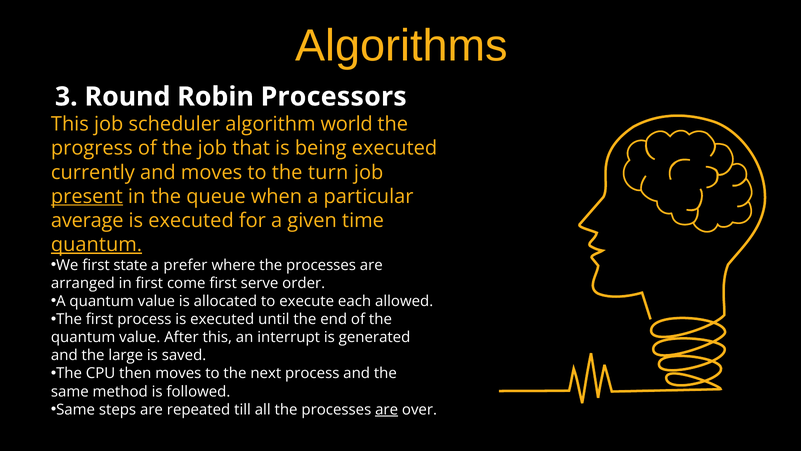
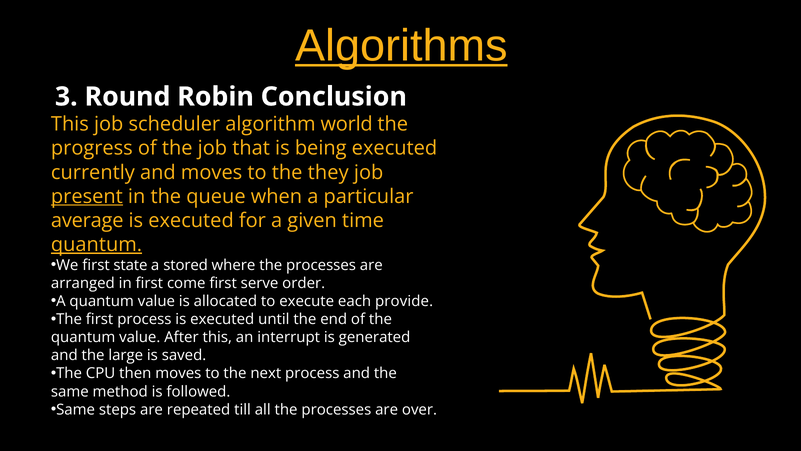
Algorithms underline: none -> present
Processors: Processors -> Conclusion
turn: turn -> they
prefer: prefer -> stored
allowed: allowed -> provide
are at (387, 409) underline: present -> none
